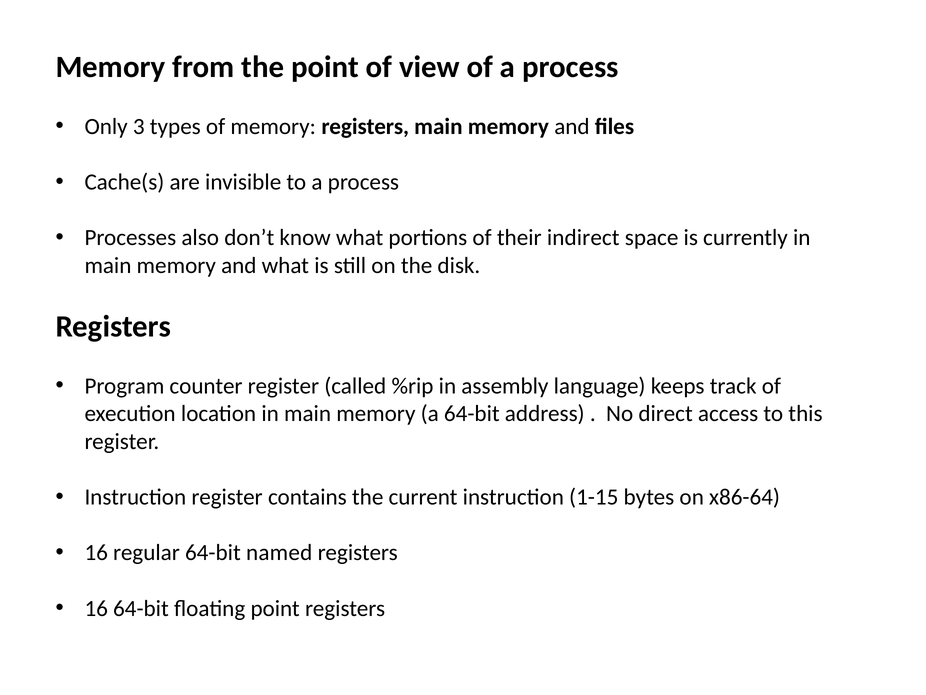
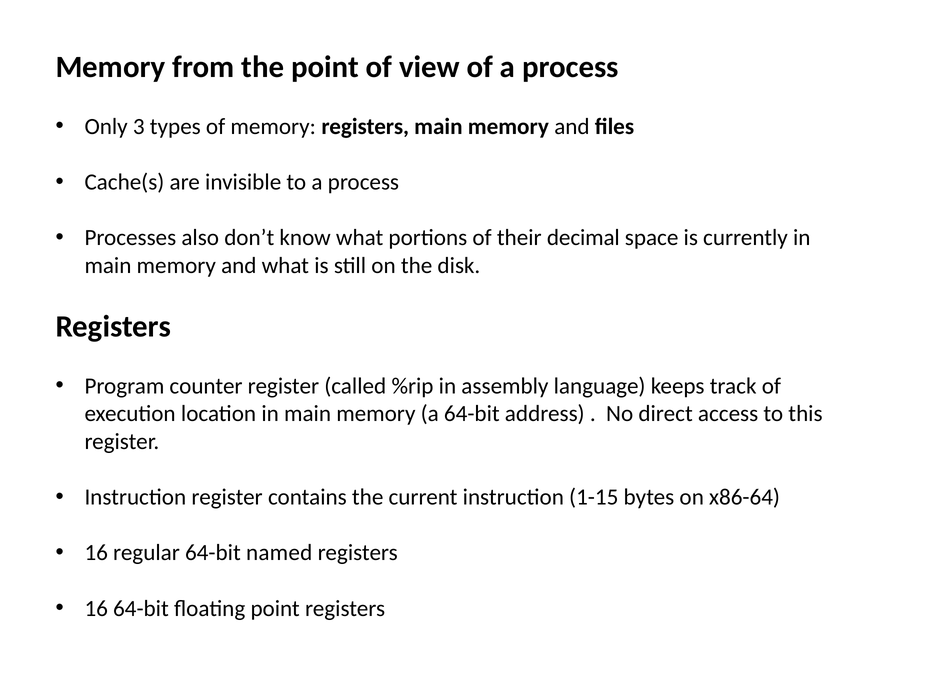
indirect: indirect -> decimal
